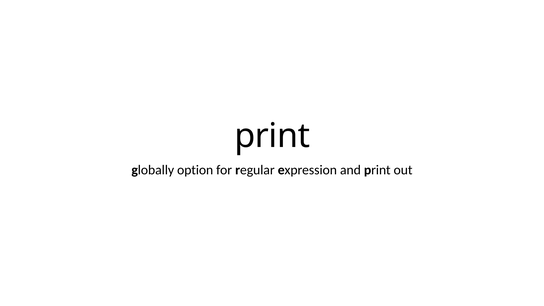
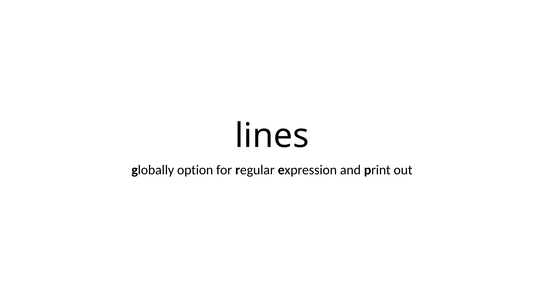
print at (272, 136): print -> lines
